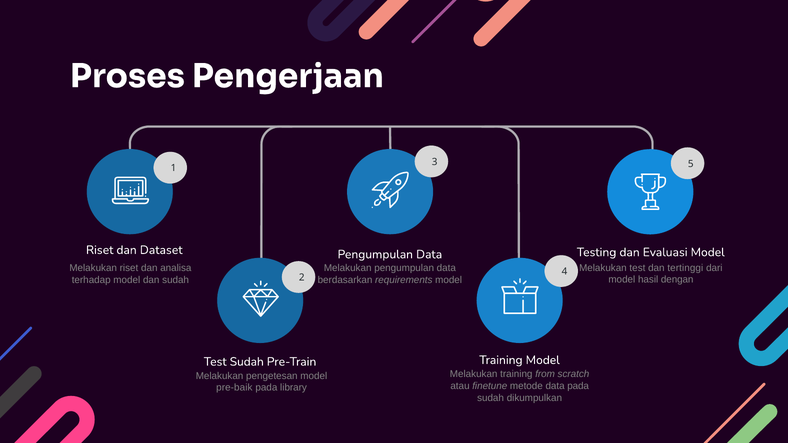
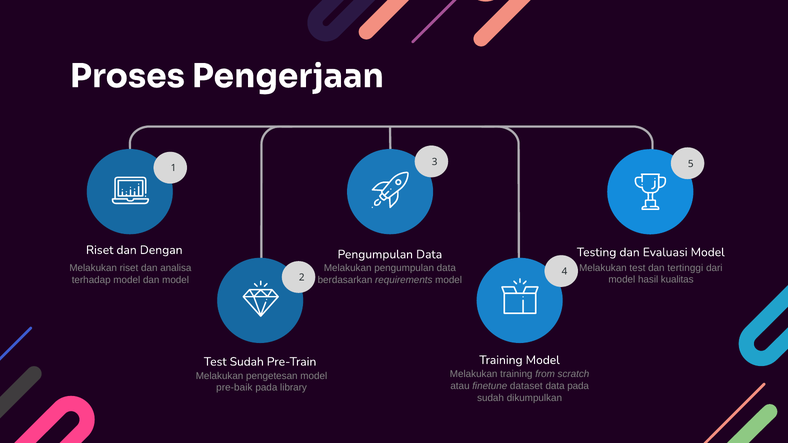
Dataset: Dataset -> Dengan
dengan: dengan -> kualitas
dan sudah: sudah -> model
metode: metode -> dataset
